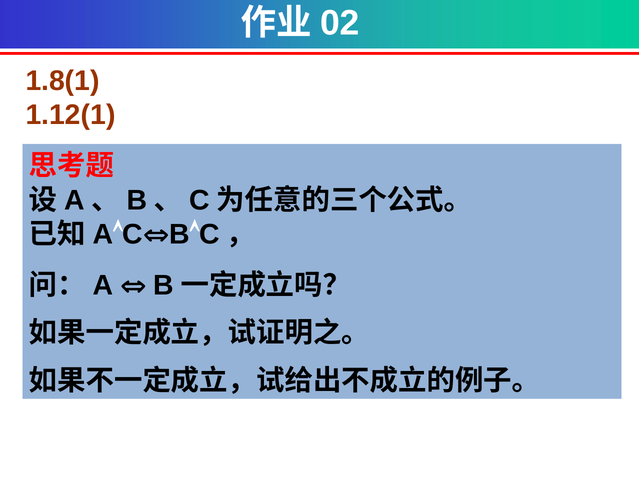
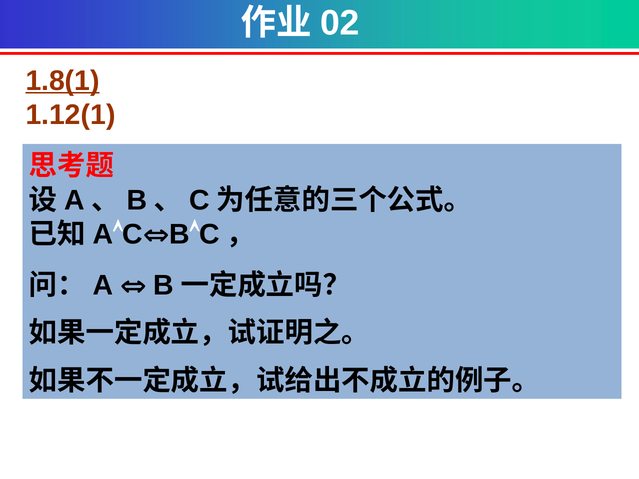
1.8(1 underline: none -> present
